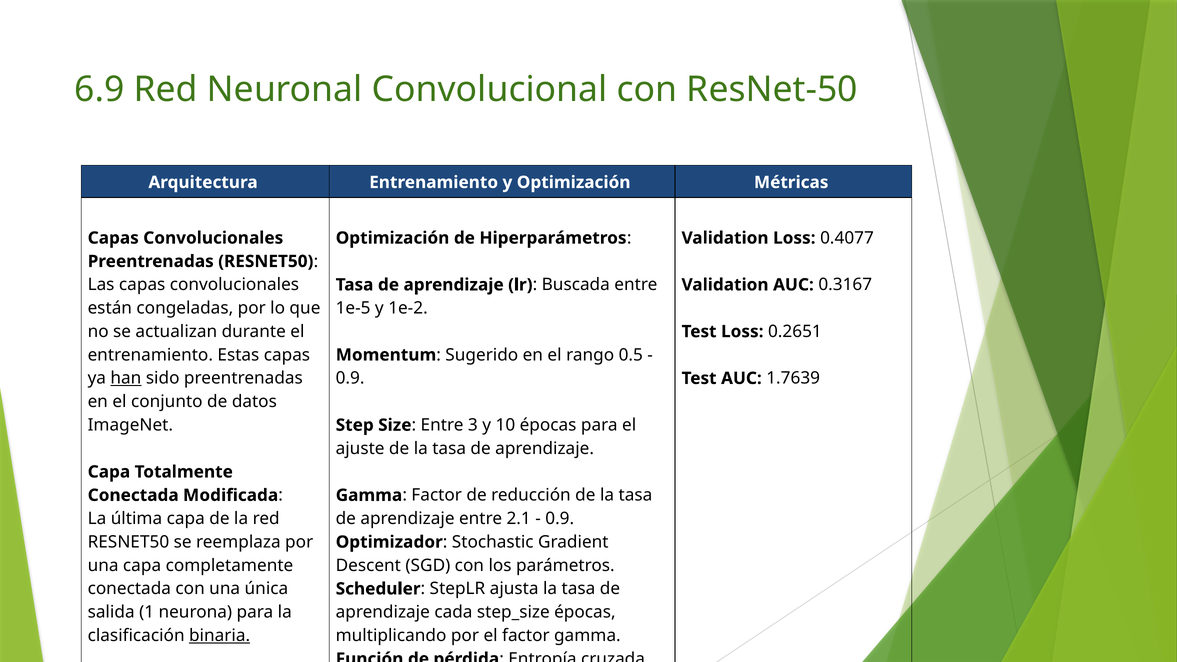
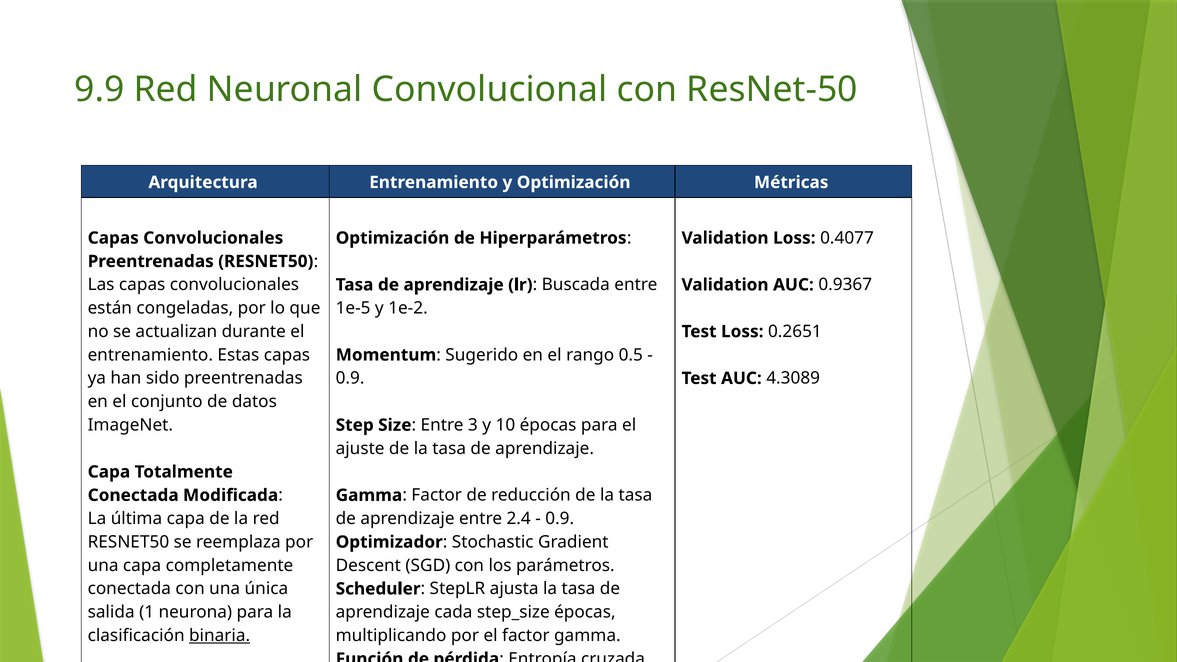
6.9: 6.9 -> 9.9
0.3167: 0.3167 -> 0.9367
han underline: present -> none
1.7639: 1.7639 -> 4.3089
2.1: 2.1 -> 2.4
